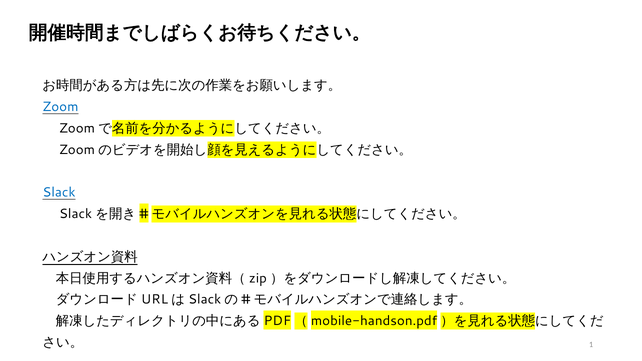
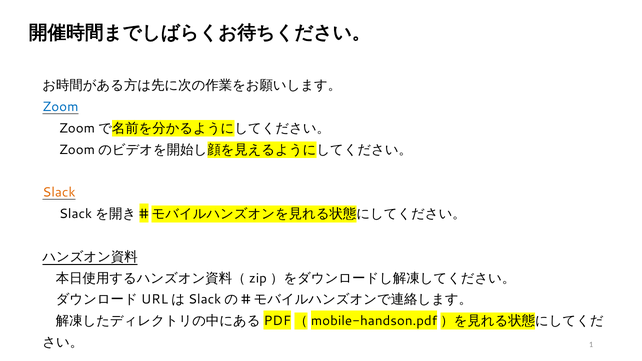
Slack colour: blue -> orange
